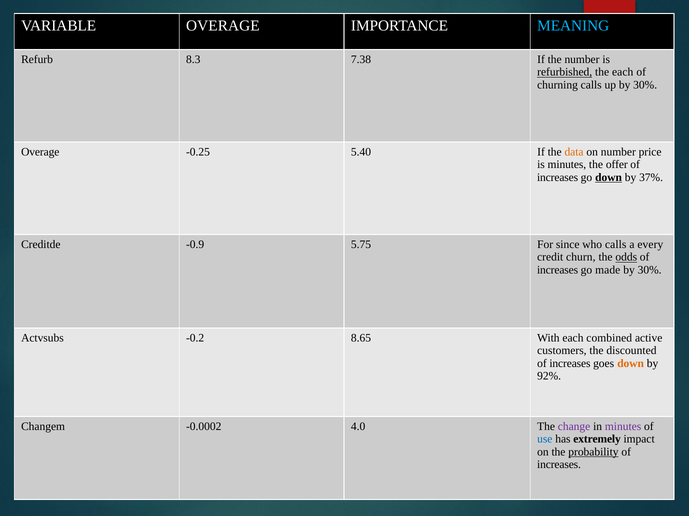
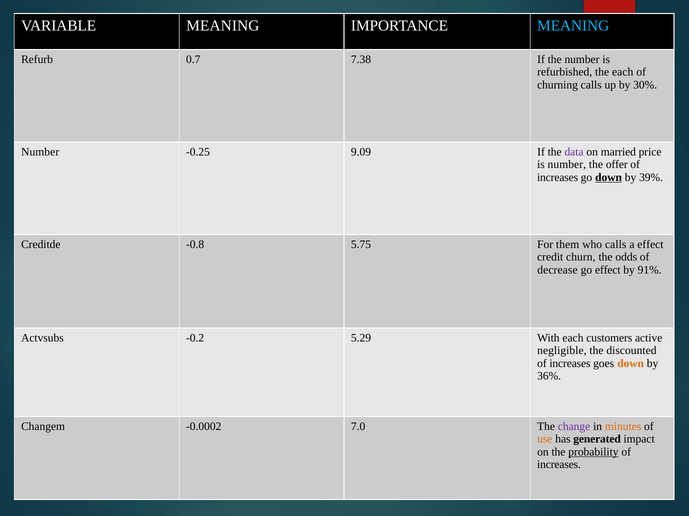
VARIABLE OVERAGE: OVERAGE -> MEANING
8.3: 8.3 -> 0.7
refurbished underline: present -> none
Overage at (40, 152): Overage -> Number
5.40: 5.40 -> 9.09
data colour: orange -> purple
on number: number -> married
is minutes: minutes -> number
37%: 37% -> 39%
-0.9: -0.9 -> -0.8
since: since -> them
a every: every -> effect
odds underline: present -> none
increases at (558, 270): increases -> decrease
go made: made -> effect
30% at (650, 270): 30% -> 91%
8.65: 8.65 -> 5.29
combined: combined -> customers
customers: customers -> negligible
92%: 92% -> 36%
4.0: 4.0 -> 7.0
minutes at (623, 427) colour: purple -> orange
use colour: blue -> orange
extremely: extremely -> generated
